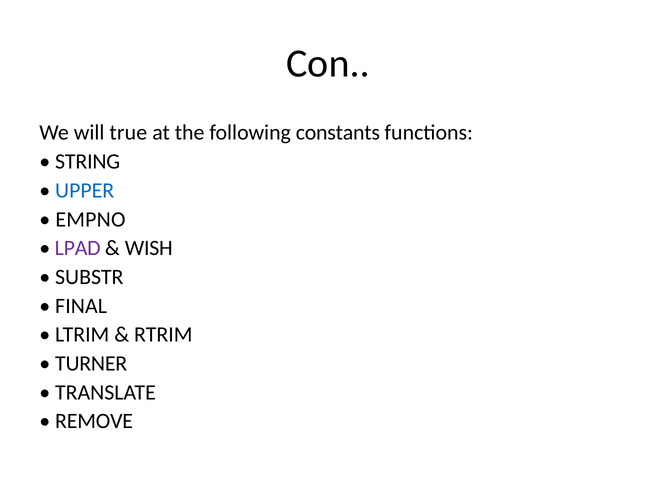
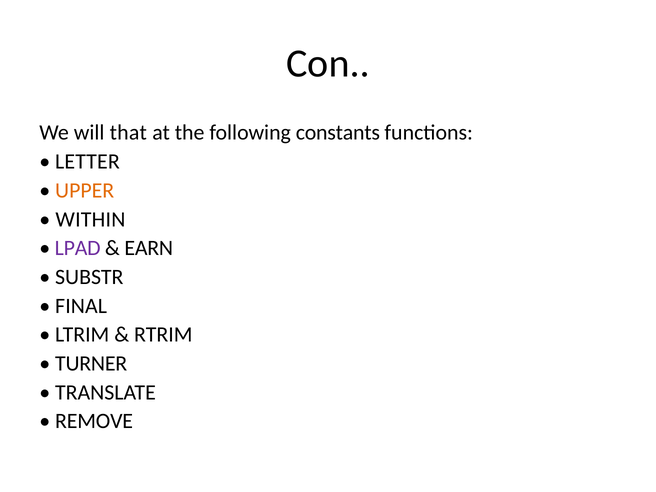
true: true -> that
STRING: STRING -> LETTER
UPPER colour: blue -> orange
EMPNO: EMPNO -> WITHIN
WISH: WISH -> EARN
